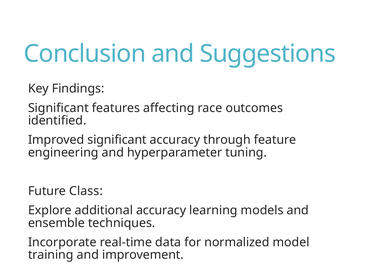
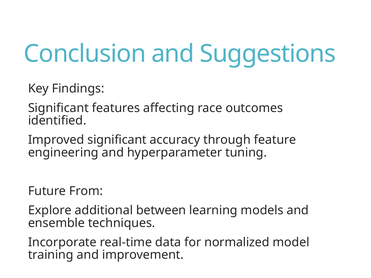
Class: Class -> From
additional accuracy: accuracy -> between
